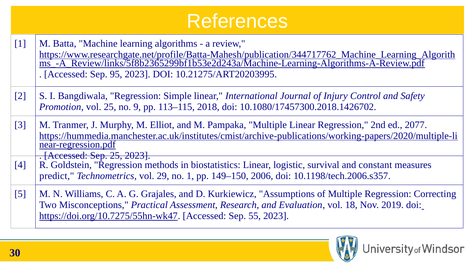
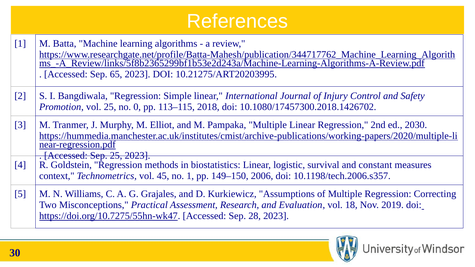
95: 95 -> 65
9: 9 -> 0
2077: 2077 -> 2030
predict: predict -> context
29: 29 -> 45
55: 55 -> 28
